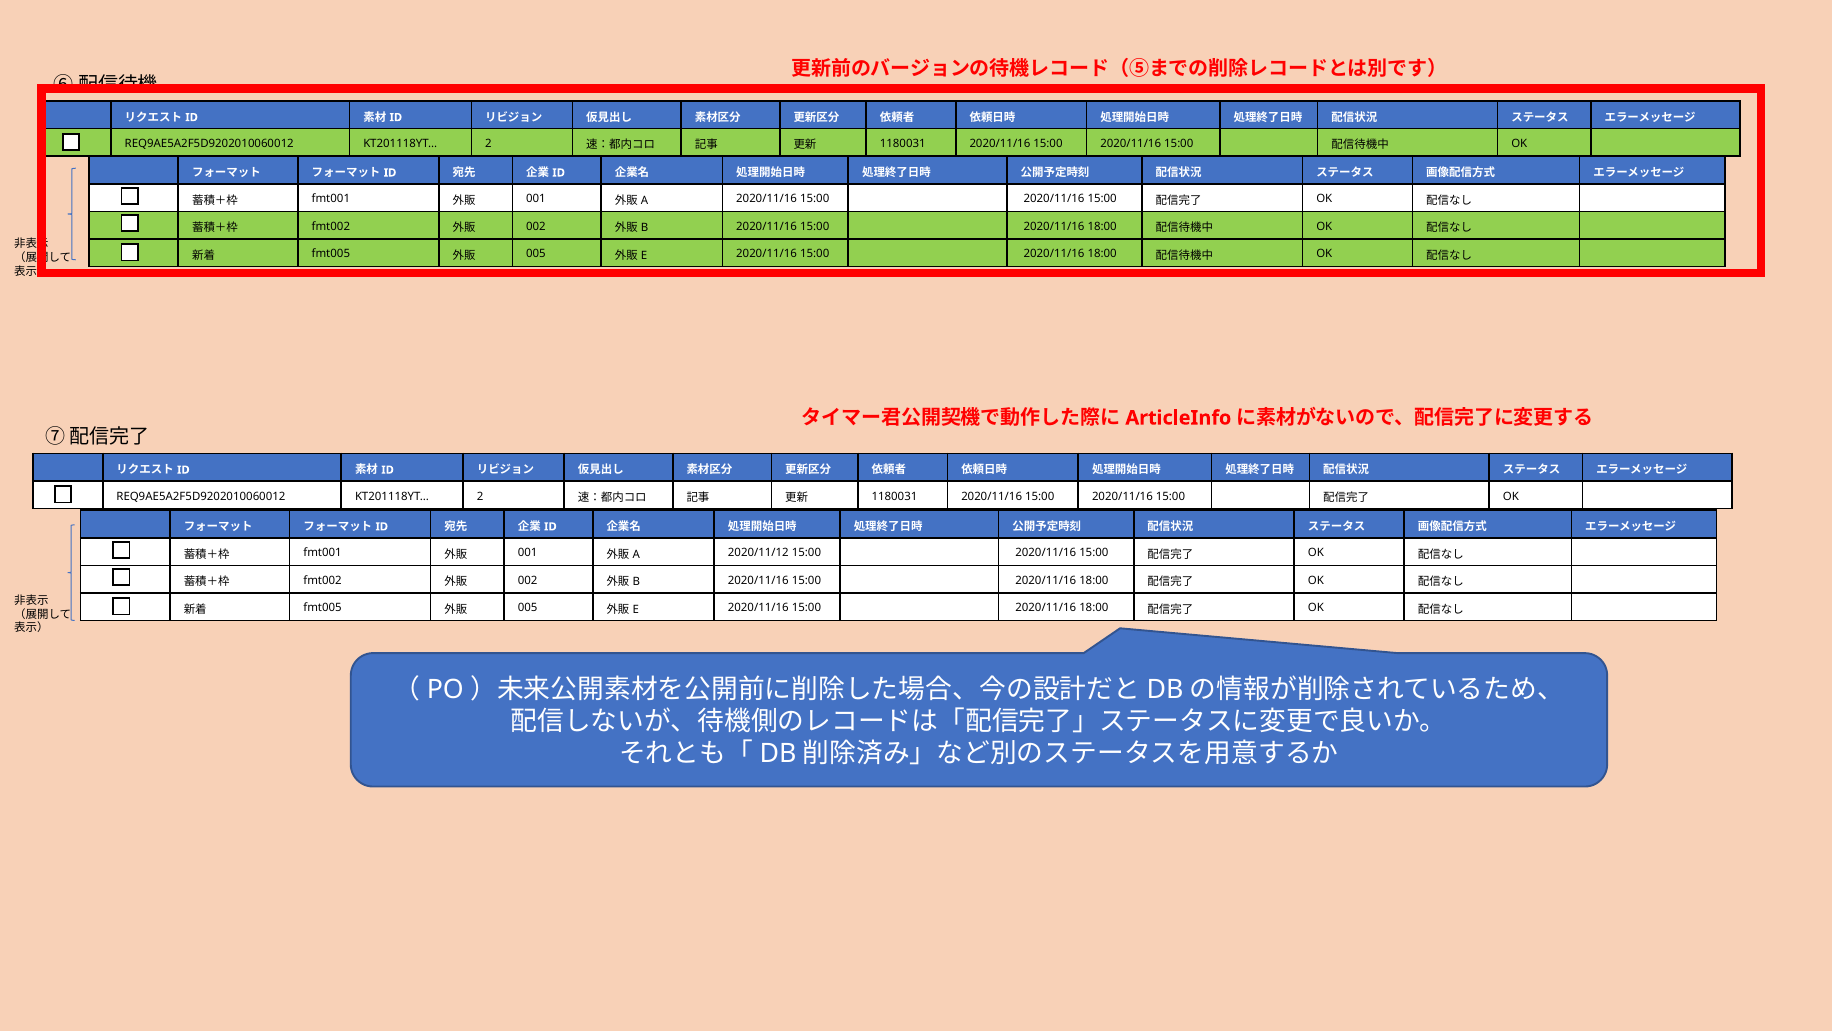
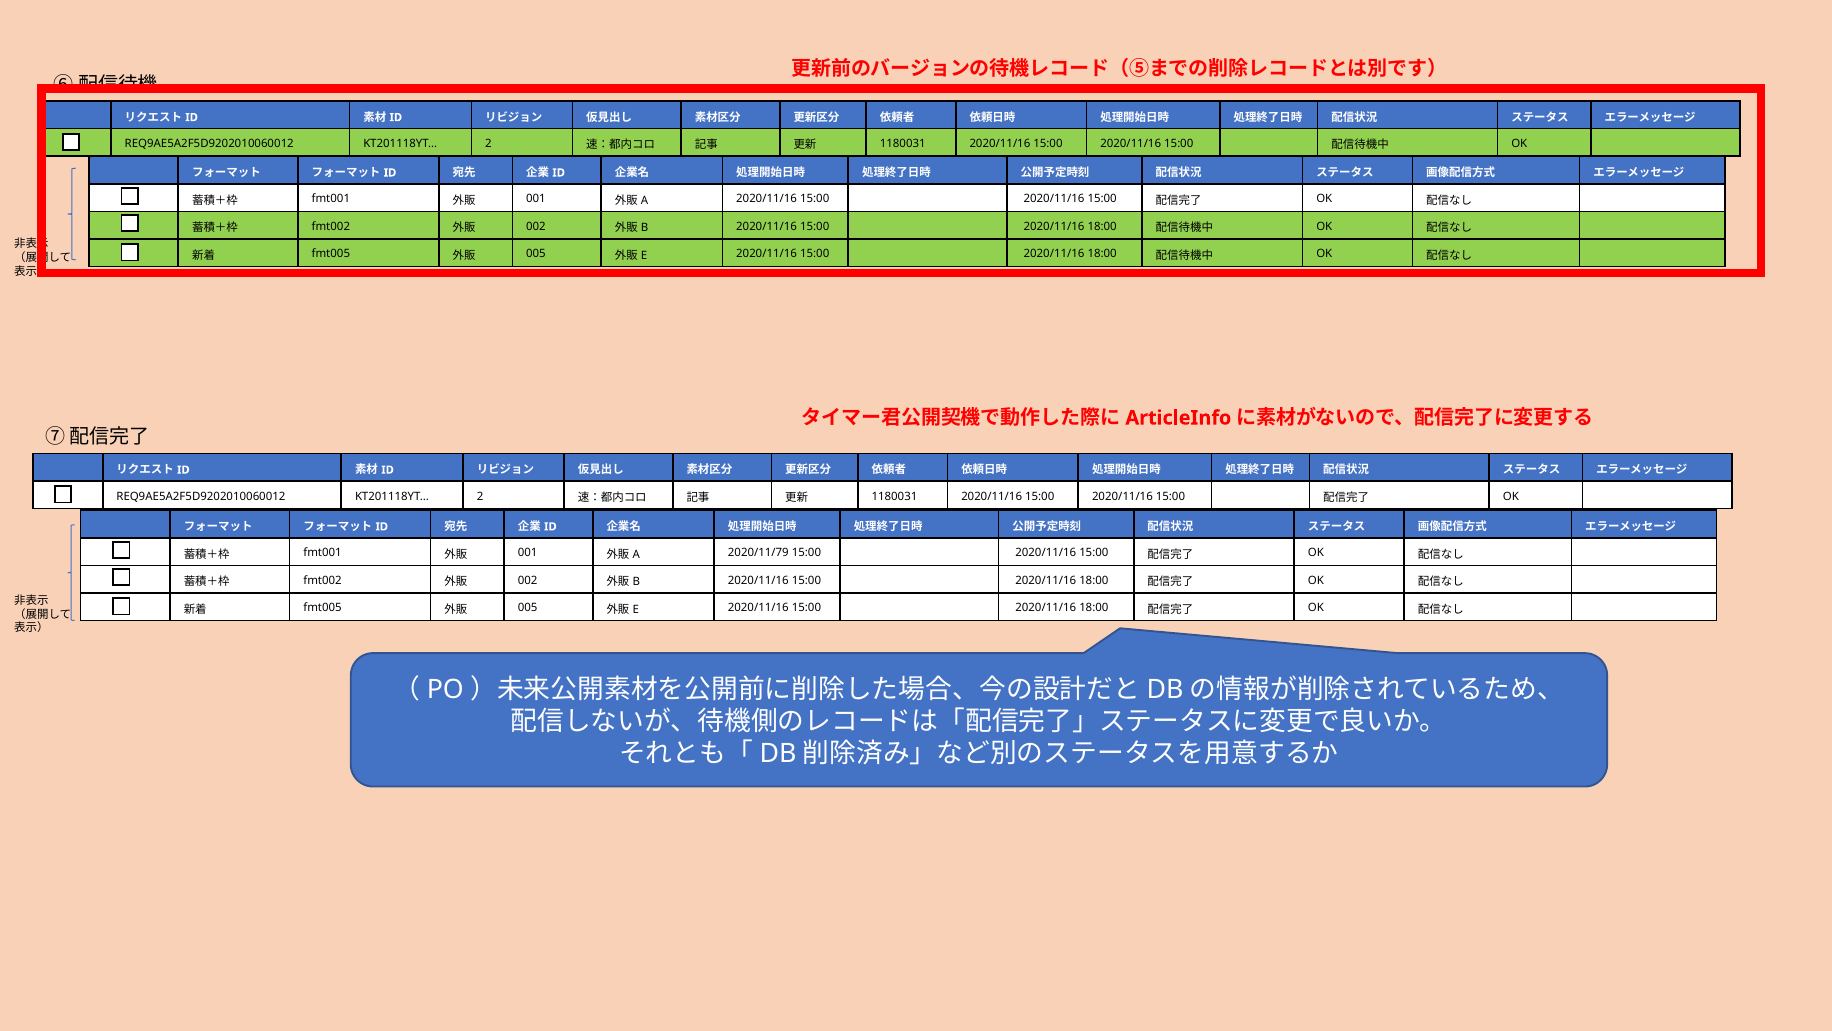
2020/11/12: 2020/11/12 -> 2020/11/79
